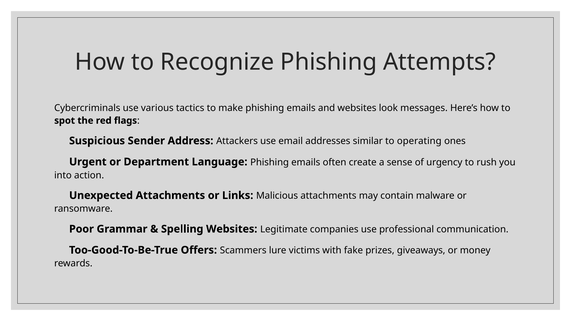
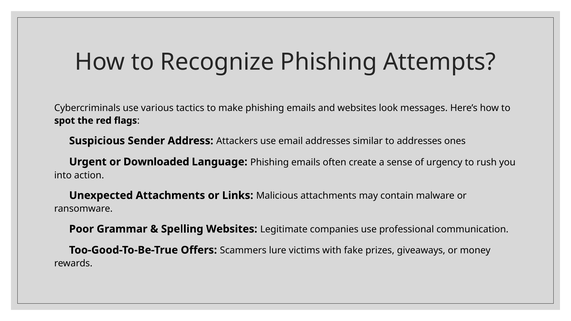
to operating: operating -> addresses
Department: Department -> Downloaded
